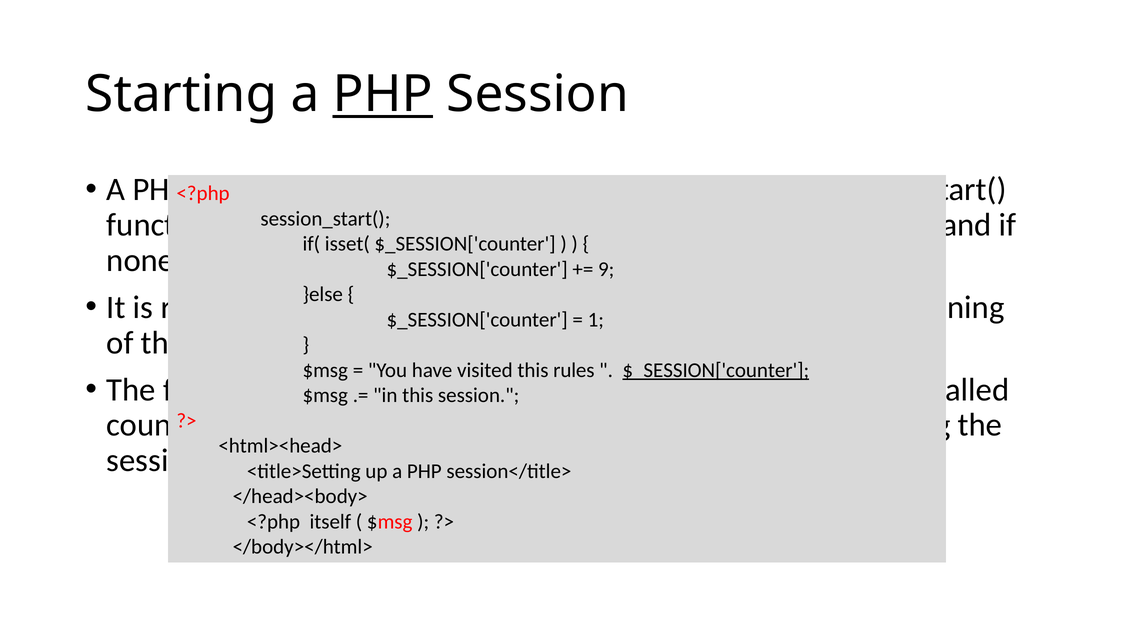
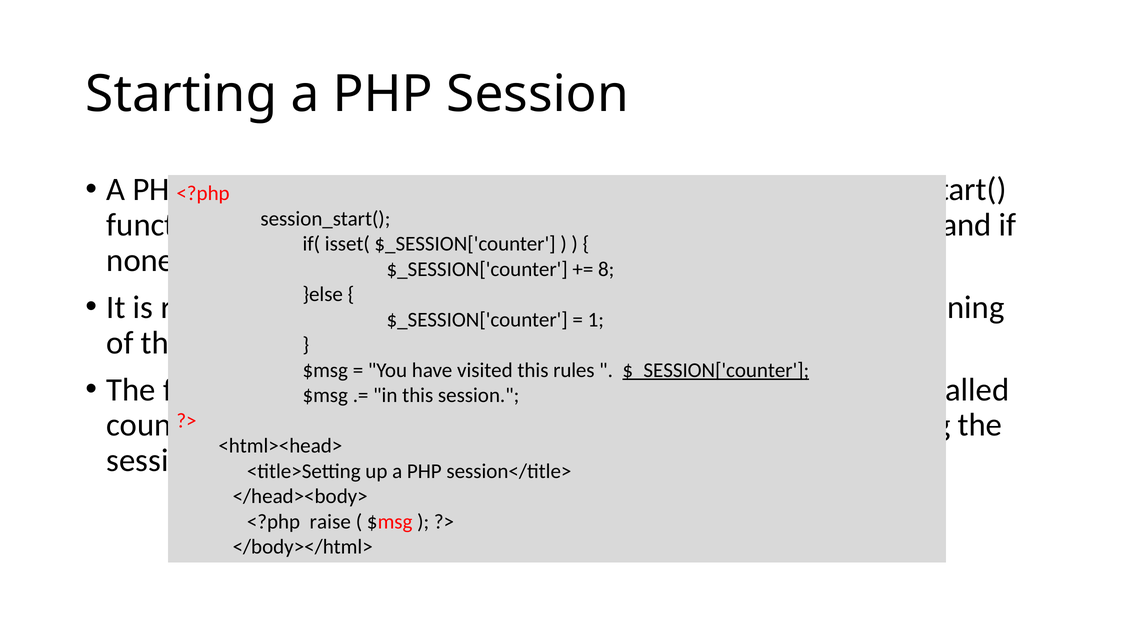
PHP at (383, 94) underline: present -> none
9: 9 -> 8
itself: itself -> raise
